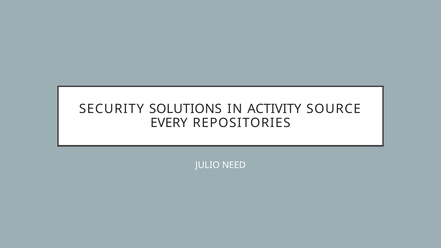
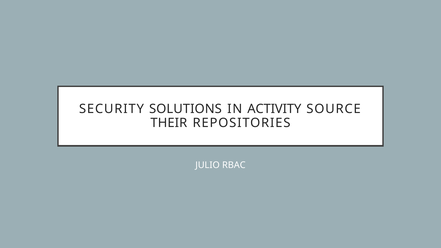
EVERY: EVERY -> THEIR
NEED: NEED -> RBAC
